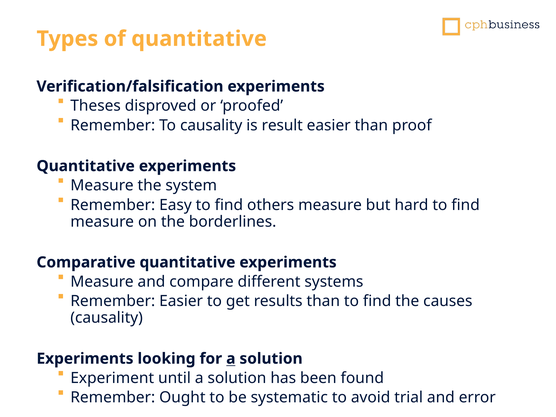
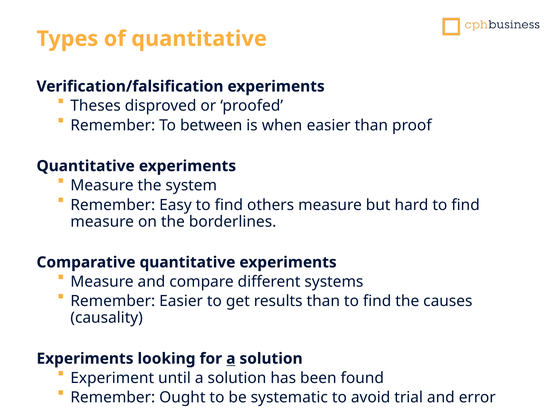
To causality: causality -> between
result: result -> when
